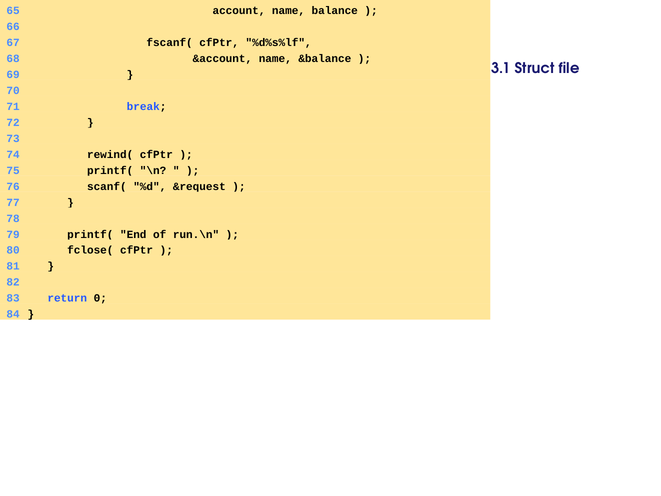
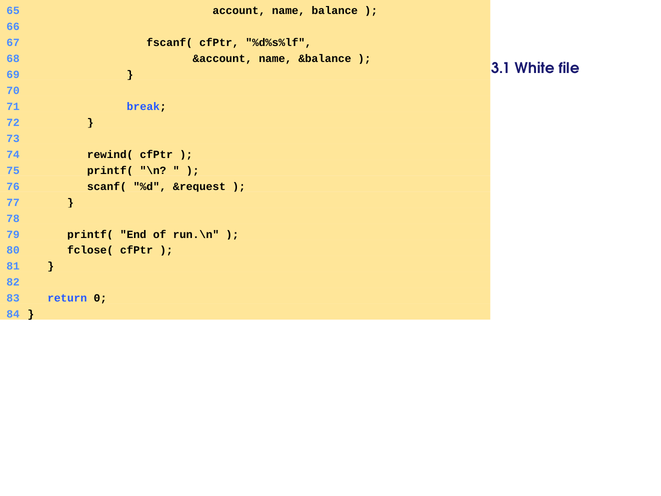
Struct: Struct -> White
